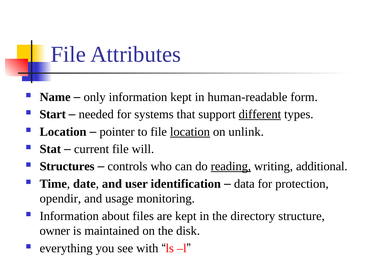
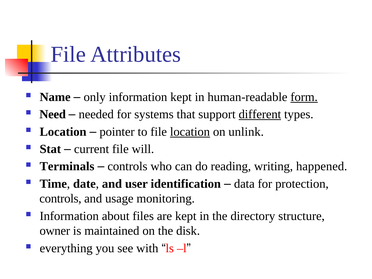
form underline: none -> present
Start: Start -> Need
Structures: Structures -> Terminals
reading underline: present -> none
additional: additional -> happened
opendir at (60, 199): opendir -> controls
